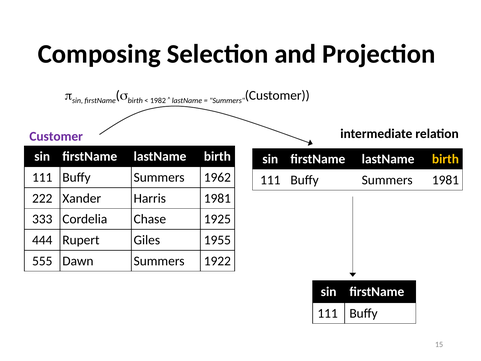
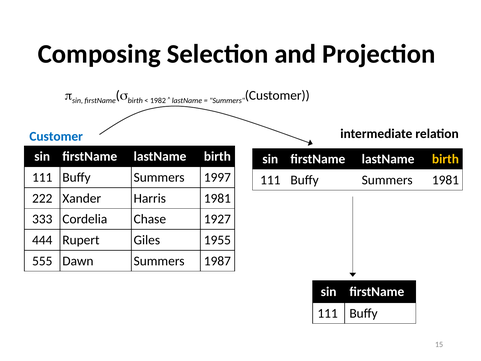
Customer at (56, 136) colour: purple -> blue
1962: 1962 -> 1997
1925: 1925 -> 1927
1922: 1922 -> 1987
